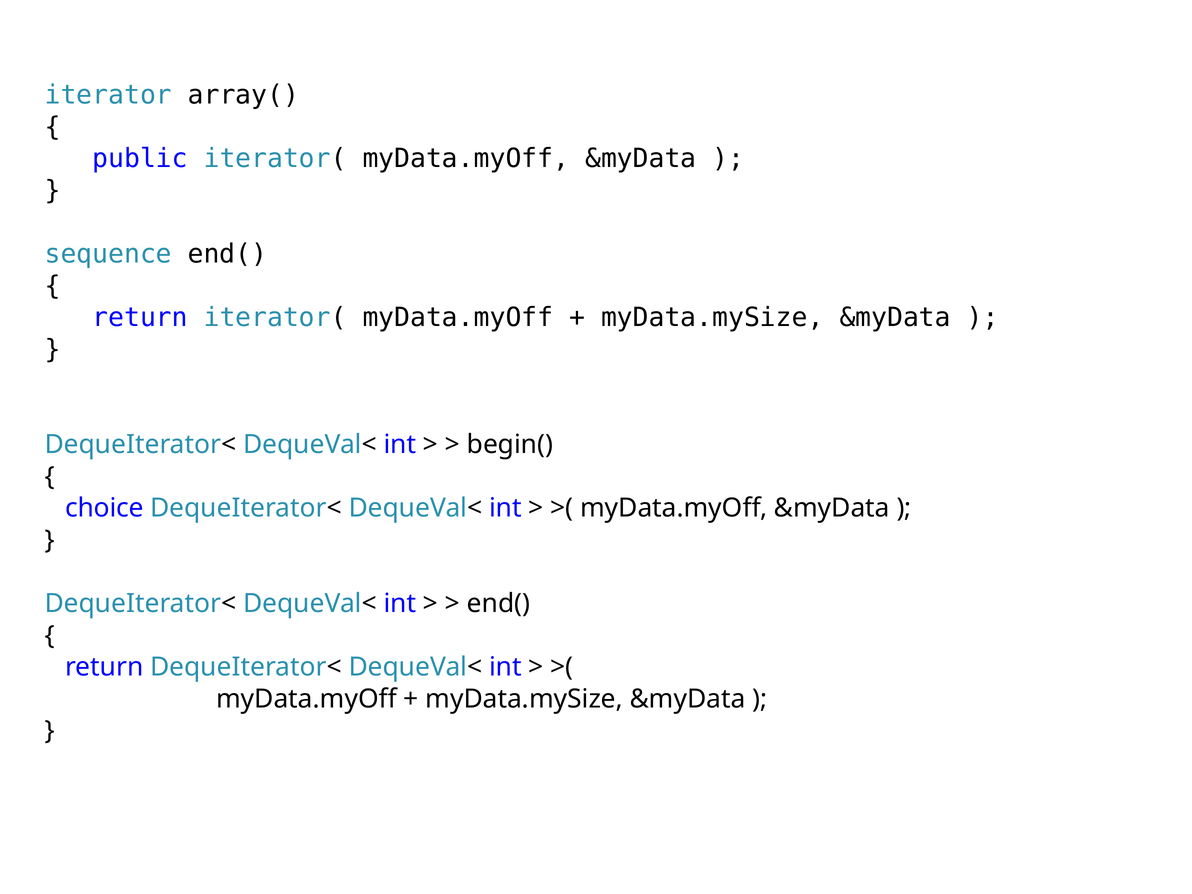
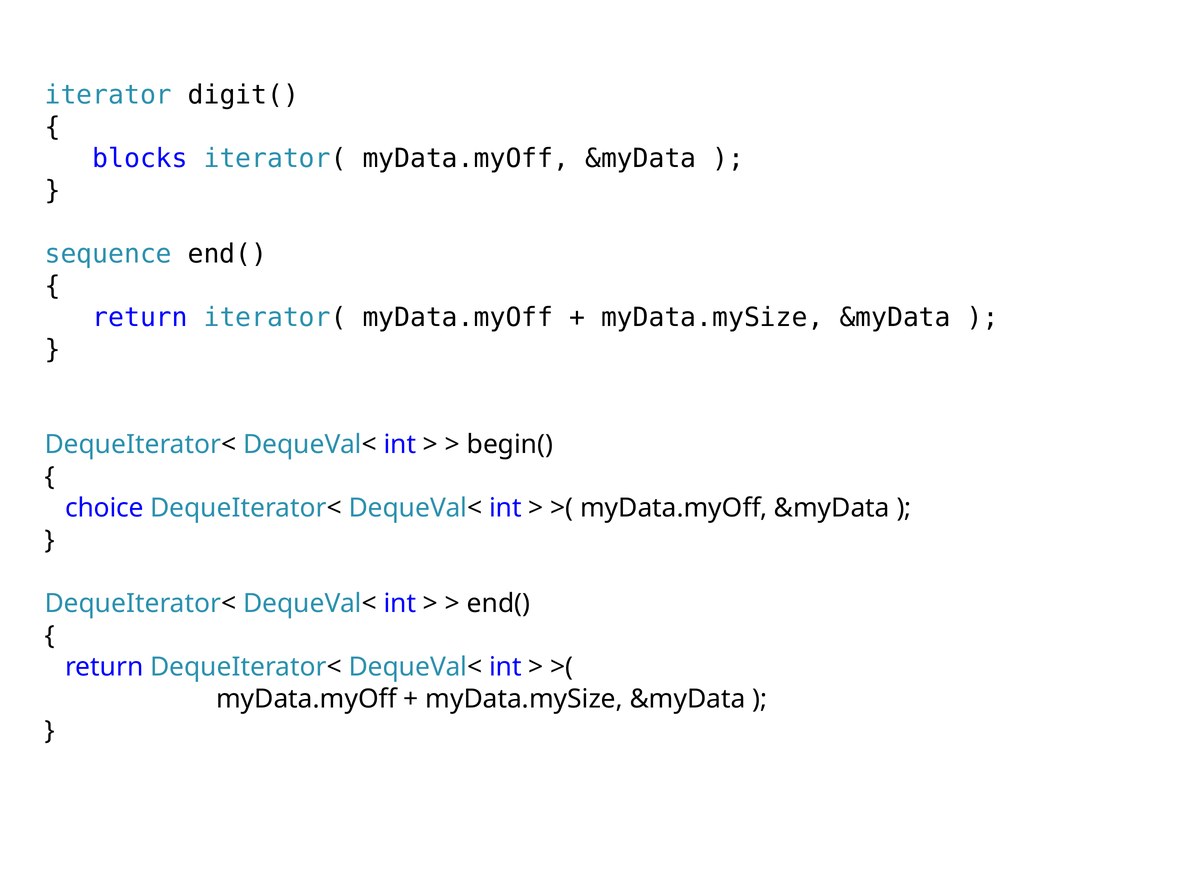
array(: array( -> digit(
public: public -> blocks
